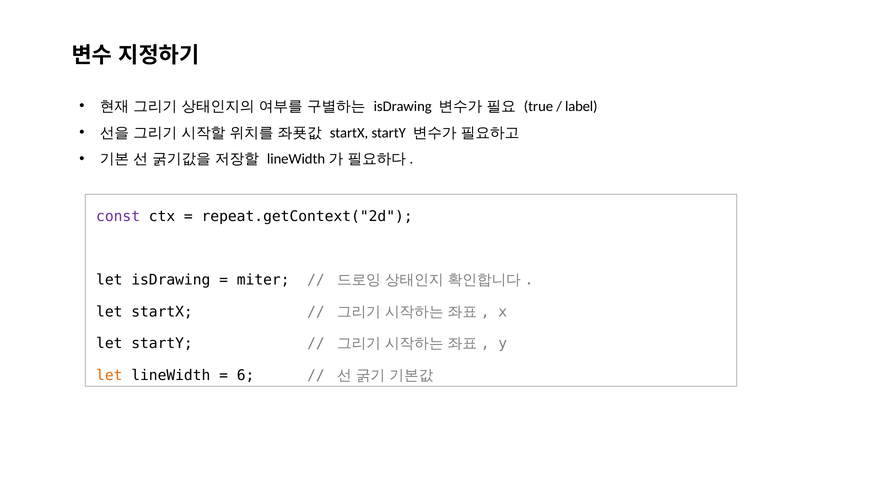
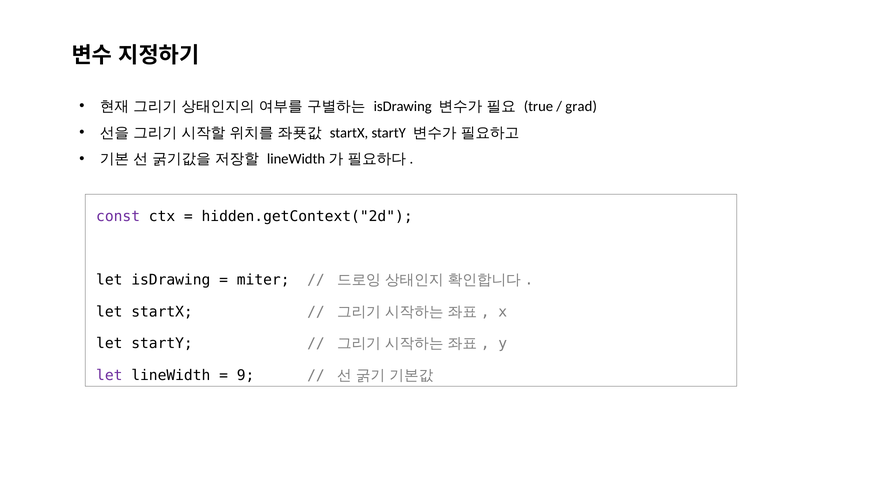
label: label -> grad
repeat.getContext("2d: repeat.getContext("2d -> hidden.getContext("2d
let at (109, 376) colour: orange -> purple
6: 6 -> 9
